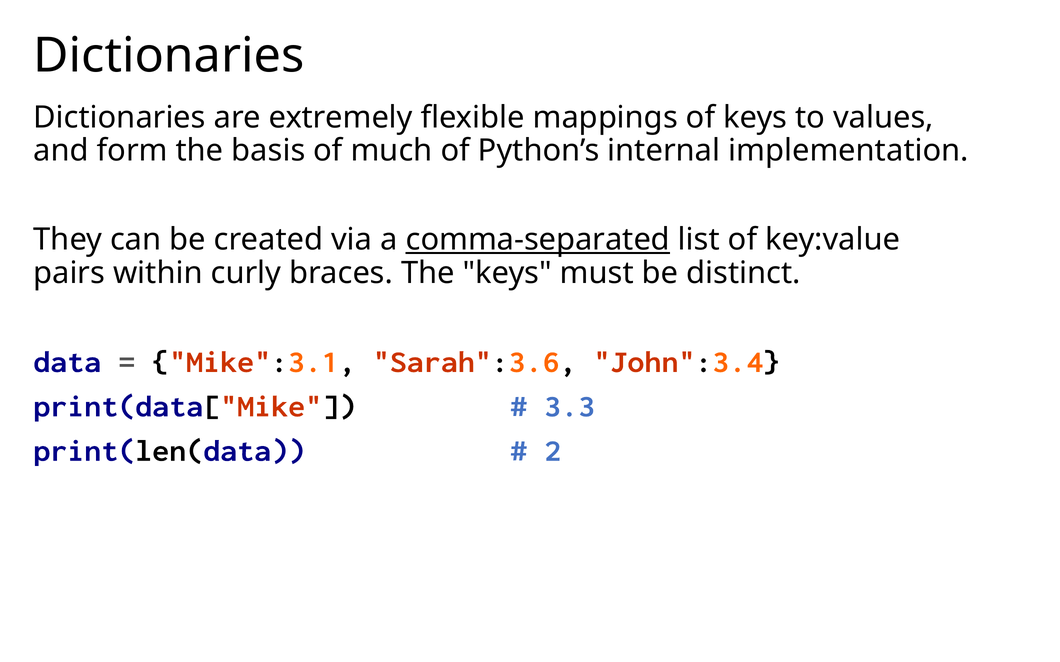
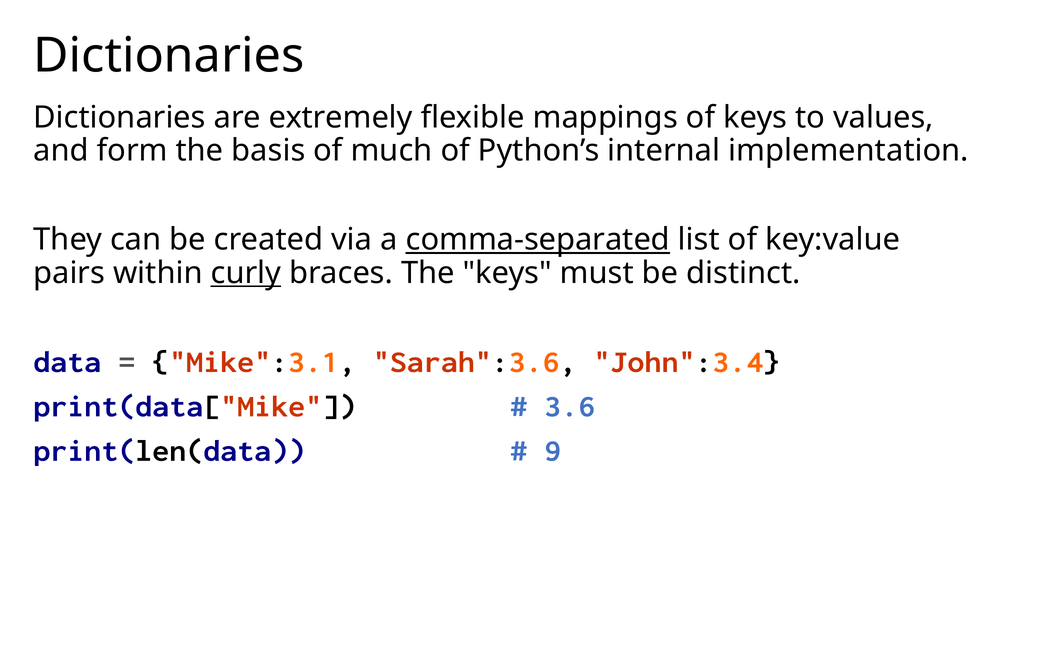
curly underline: none -> present
3.3: 3.3 -> 3.6
2: 2 -> 9
